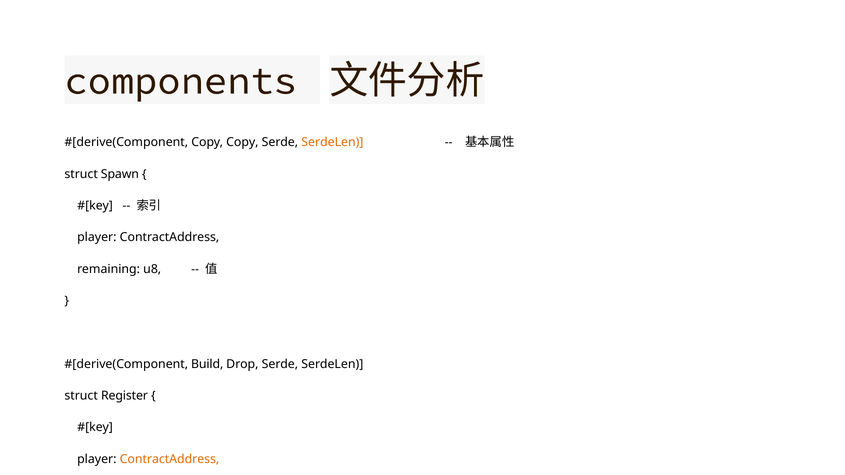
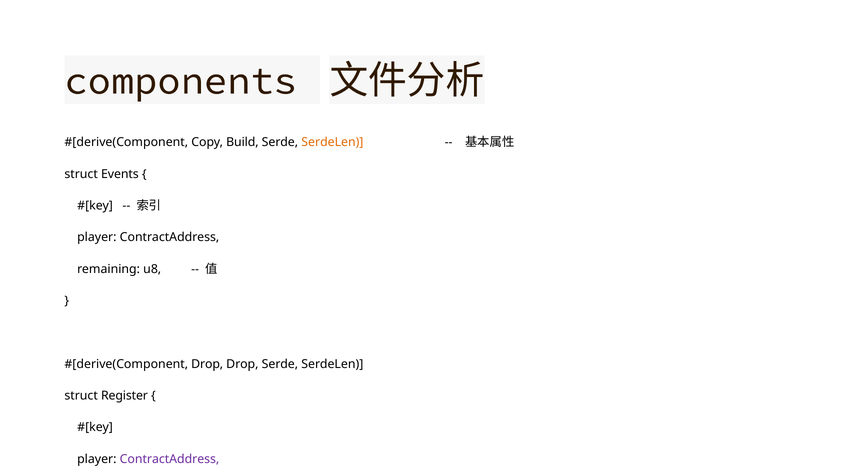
Copy Copy: Copy -> Build
Spawn: Spawn -> Events
Build at (207, 364): Build -> Drop
ContractAddress at (169, 459) colour: orange -> purple
